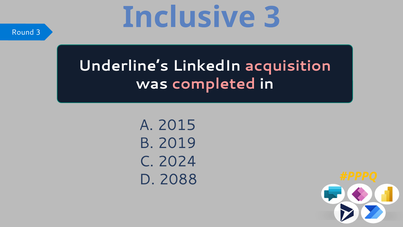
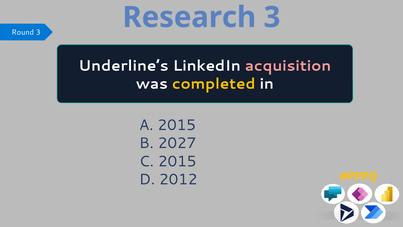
Inclusive: Inclusive -> Research
completed colour: pink -> yellow
2019: 2019 -> 2027
2024 at (177, 161): 2024 -> 2015
2088: 2088 -> 2012
